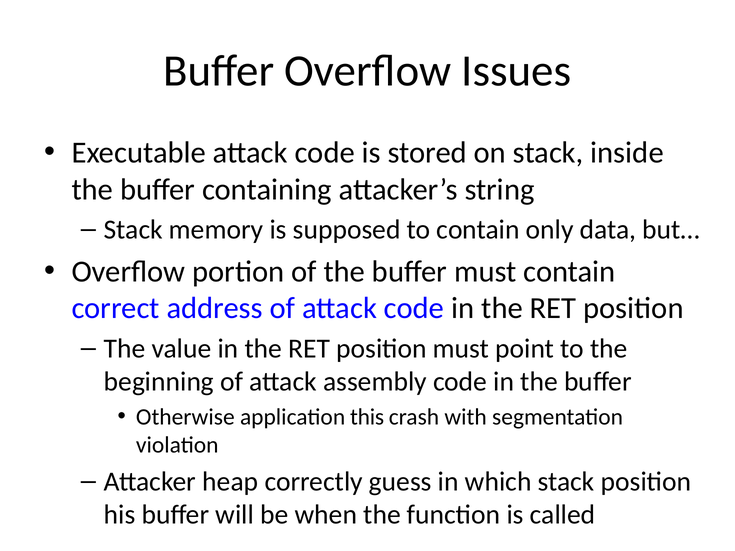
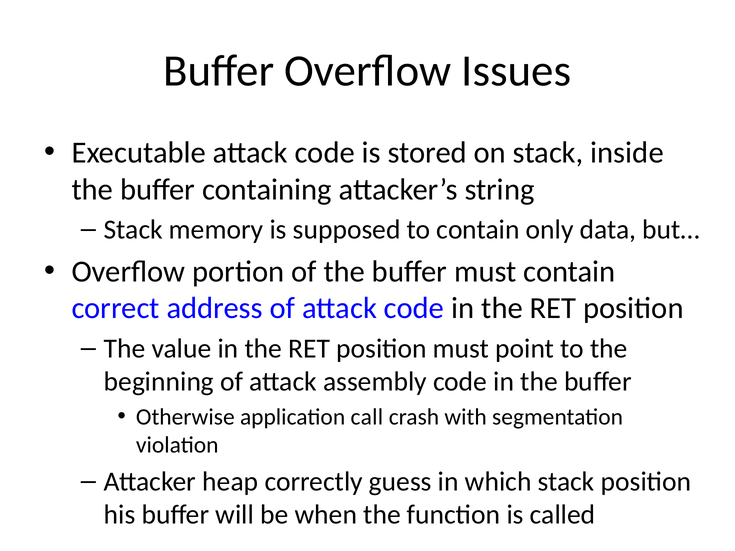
this: this -> call
